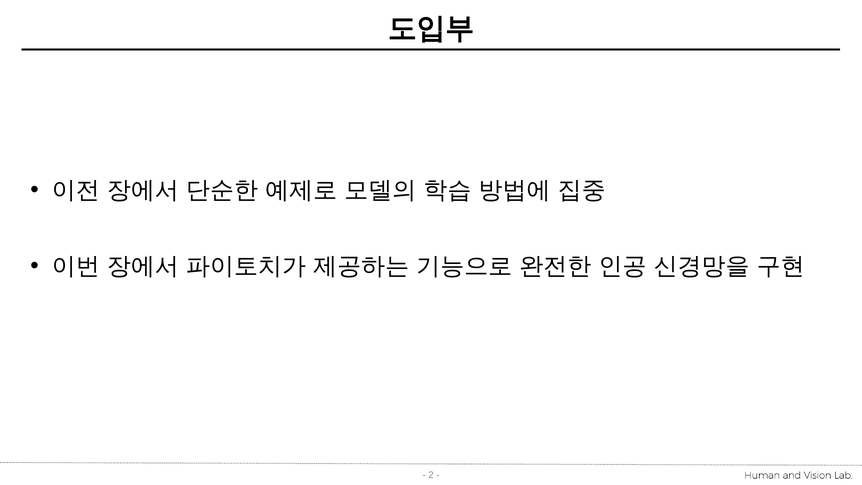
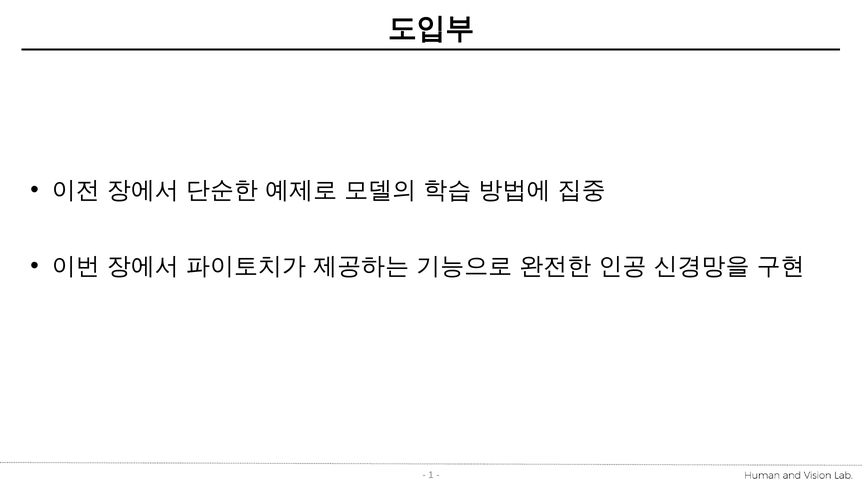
2: 2 -> 1
